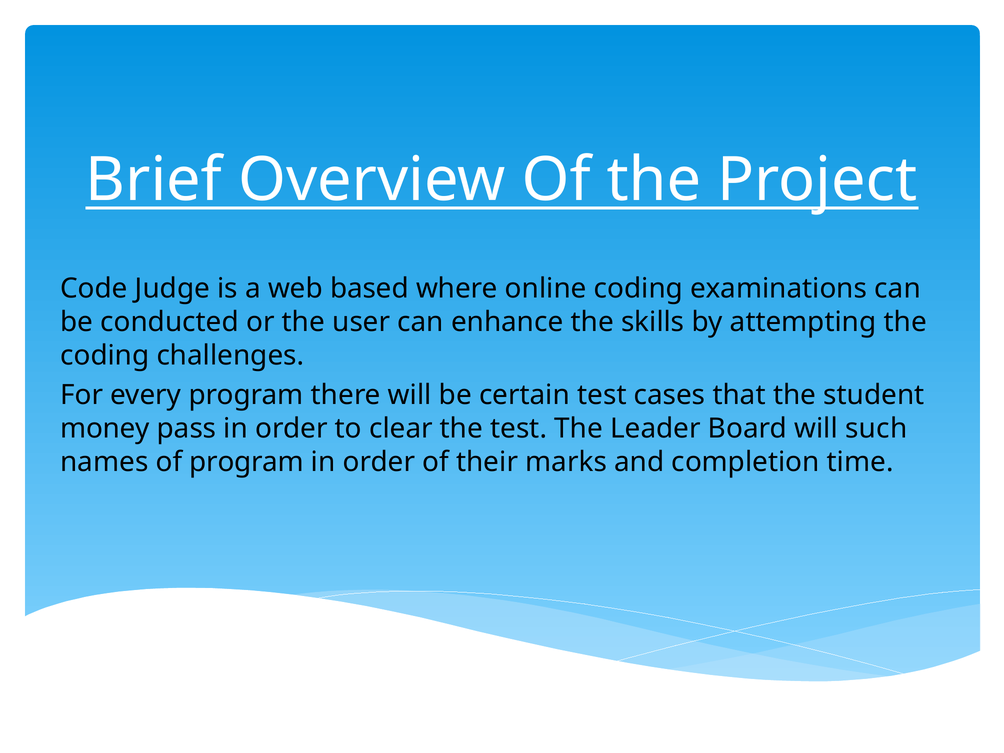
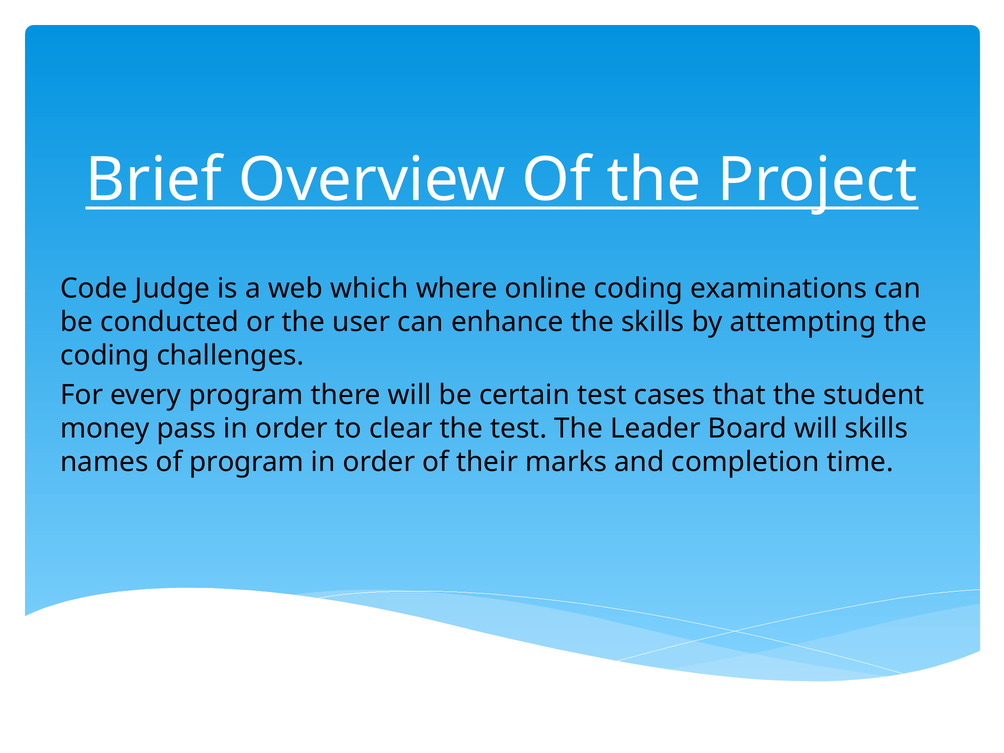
based: based -> which
will such: such -> skills
